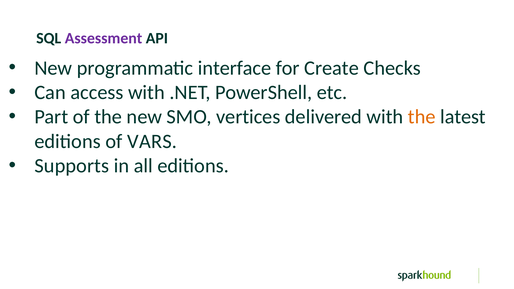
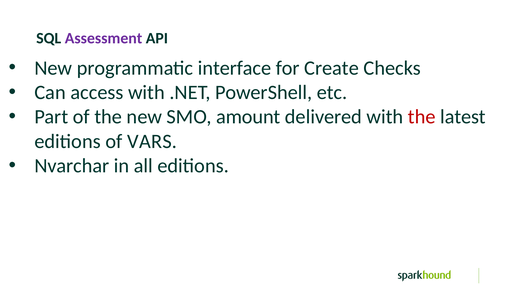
vertices: vertices -> amount
the at (422, 117) colour: orange -> red
Supports: Supports -> Nvarchar
